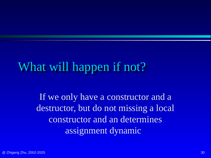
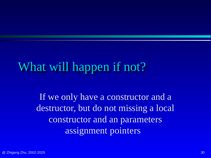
determines: determines -> parameters
dynamic: dynamic -> pointers
